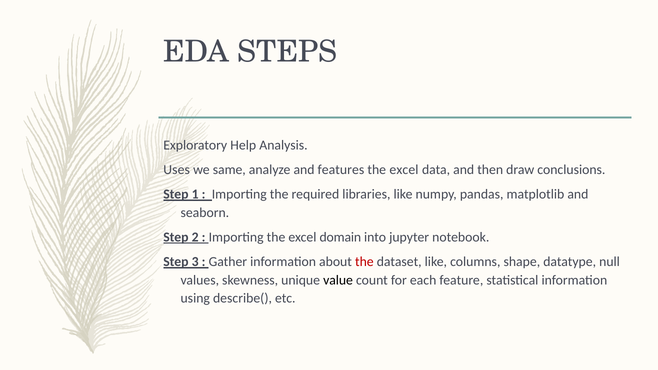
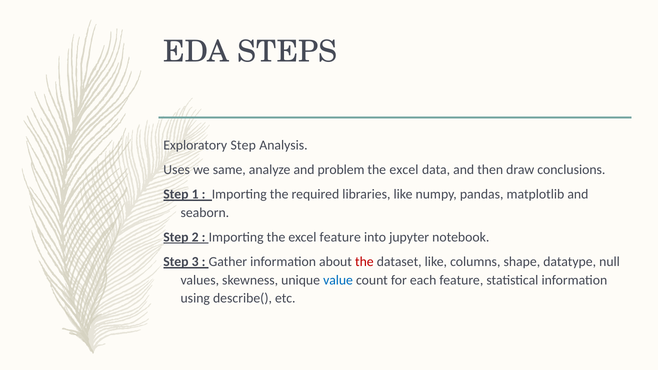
Exploratory Help: Help -> Step
features: features -> problem
excel domain: domain -> feature
value colour: black -> blue
